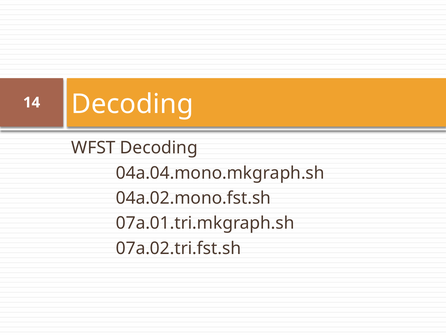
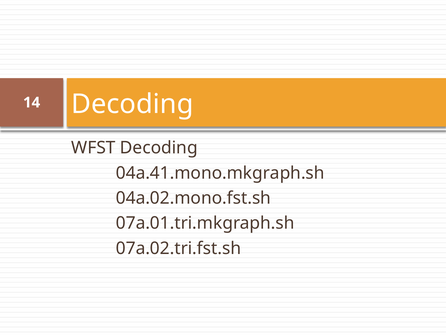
04a.04.mono.mkgraph.sh: 04a.04.mono.mkgraph.sh -> 04a.41.mono.mkgraph.sh
